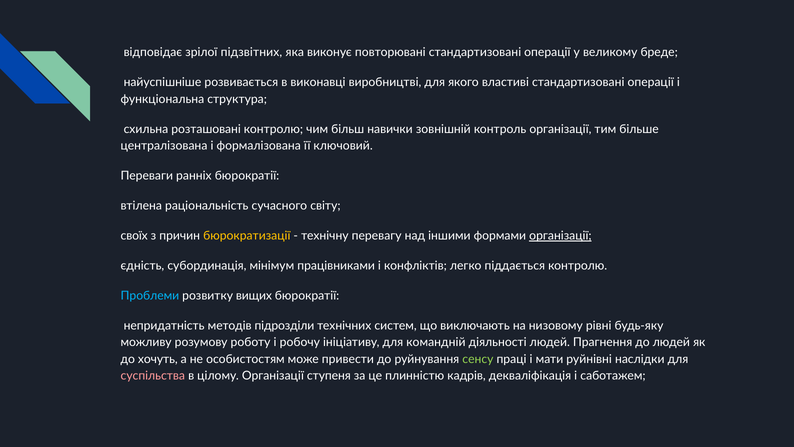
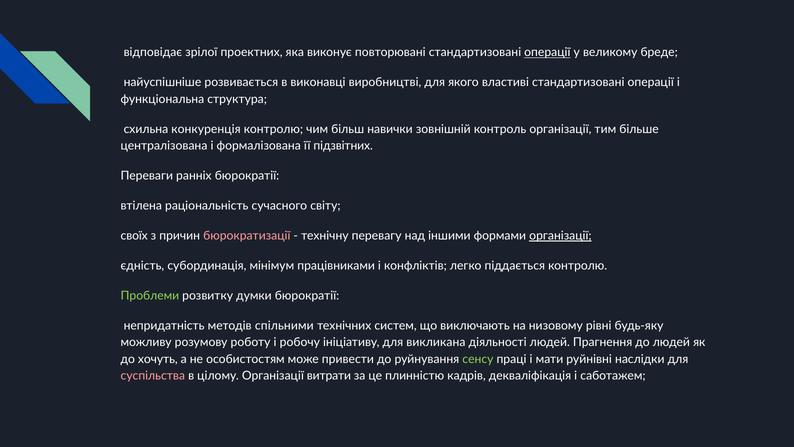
підзвітних: підзвітних -> проектних
операції at (547, 52) underline: none -> present
розташовані: розташовані -> конкуренція
ключовий: ключовий -> підзвітних
бюрократизації colour: yellow -> pink
Проблеми colour: light blue -> light green
вищих: вищих -> думки
підрозділи: підрозділи -> спільними
командній: командній -> викликана
ступеня: ступеня -> витрати
